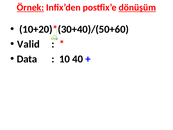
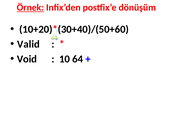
dönüşüm underline: present -> none
Data: Data -> Void
40: 40 -> 64
